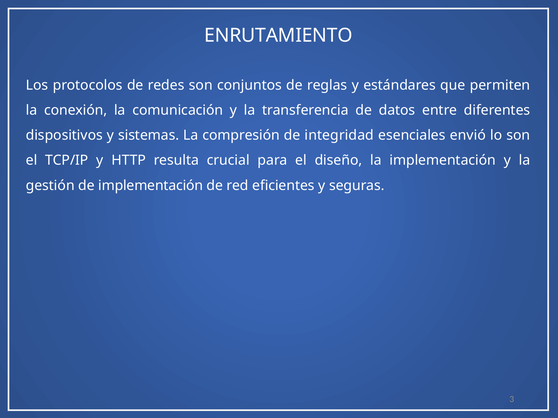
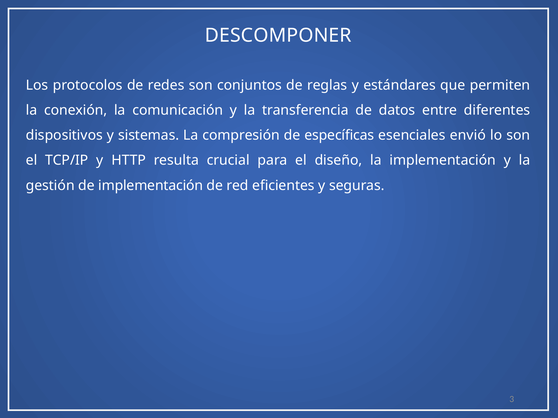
ENRUTAMIENTO: ENRUTAMIENTO -> DESCOMPONER
integridad: integridad -> específicas
